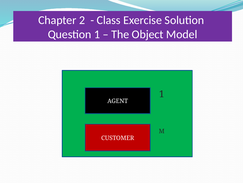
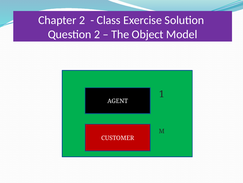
Question 1: 1 -> 2
